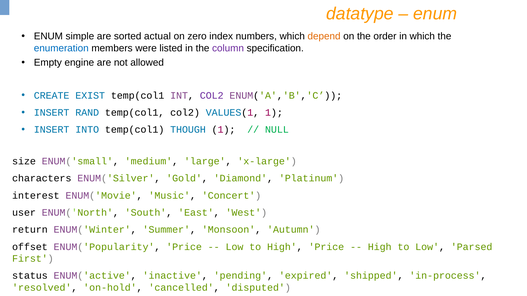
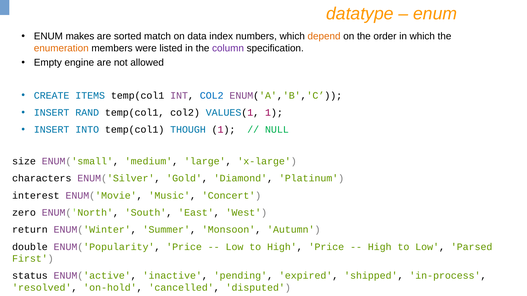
simple: simple -> makes
actual: actual -> match
zero: zero -> data
enumeration colour: blue -> orange
EXIST: EXIST -> ITEMS
COL2 at (212, 96) colour: purple -> blue
user: user -> zero
offset: offset -> double
